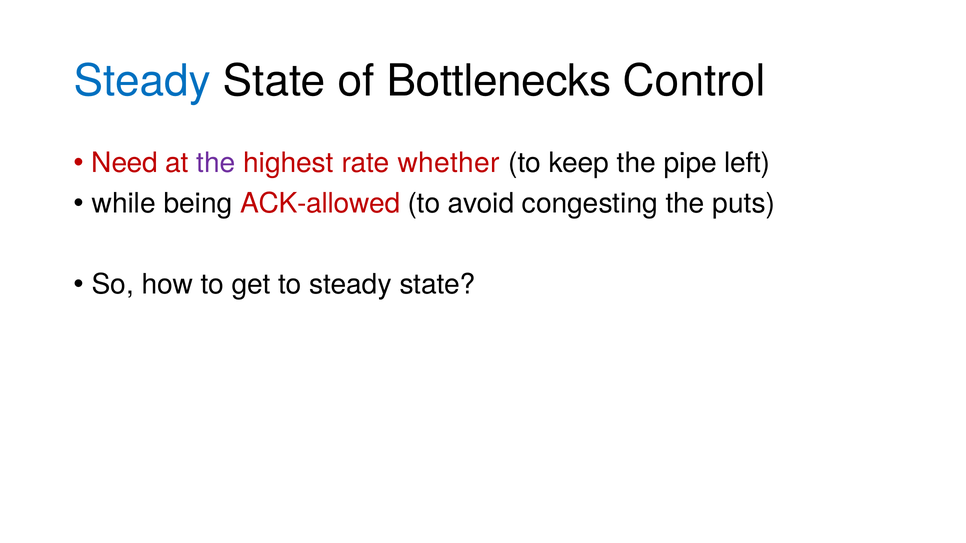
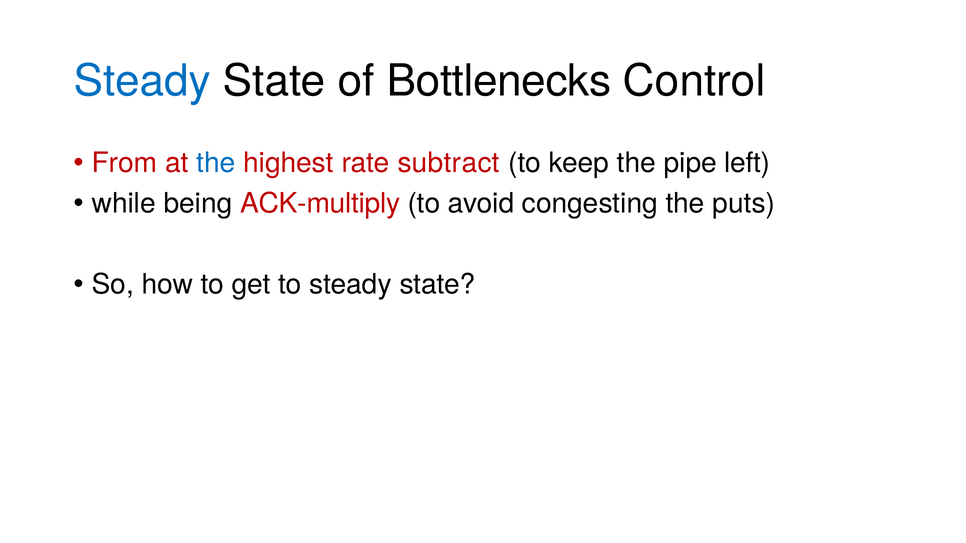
Need: Need -> From
the at (216, 163) colour: purple -> blue
whether: whether -> subtract
ACK-allowed: ACK-allowed -> ACK-multiply
